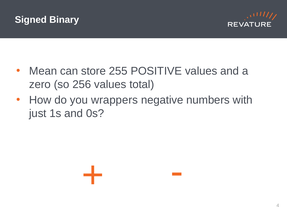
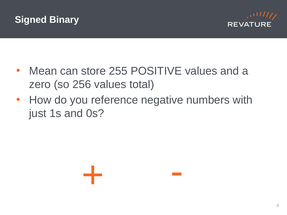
wrappers: wrappers -> reference
